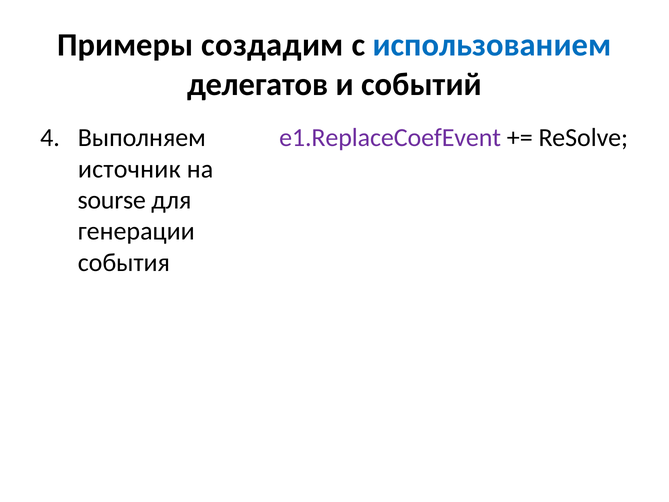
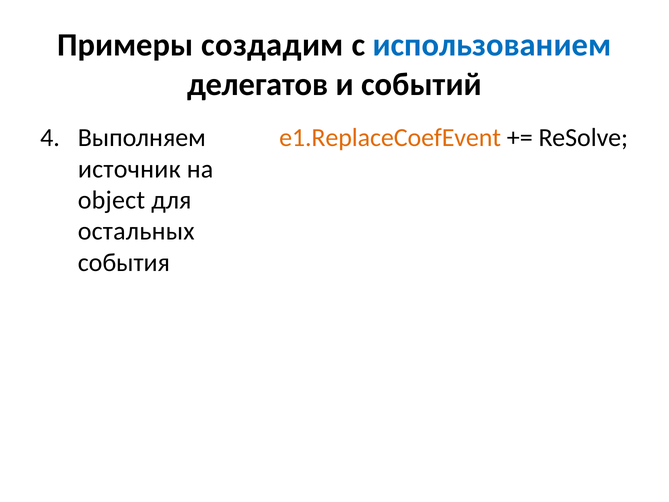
e1.ReplaceCoefEvent colour: purple -> orange
sourse: sourse -> object
генерации: генерации -> остальных
